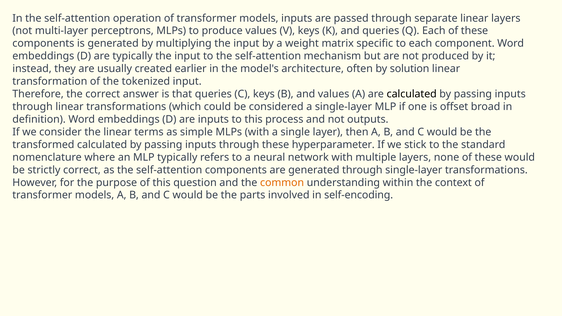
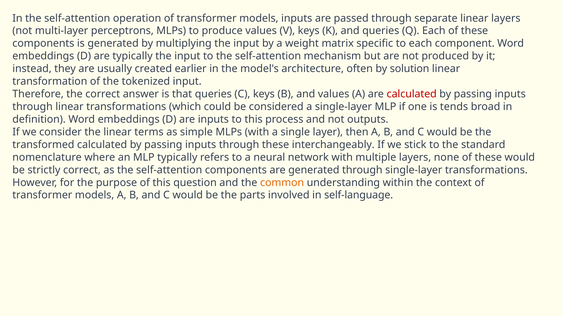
calculated at (412, 94) colour: black -> red
offset: offset -> tends
hyperparameter: hyperparameter -> interchangeably
self-encoding: self-encoding -> self-language
